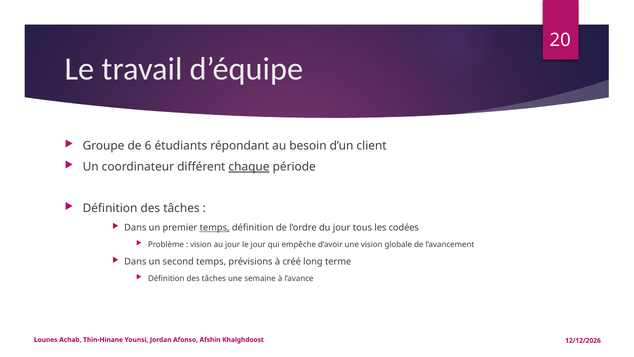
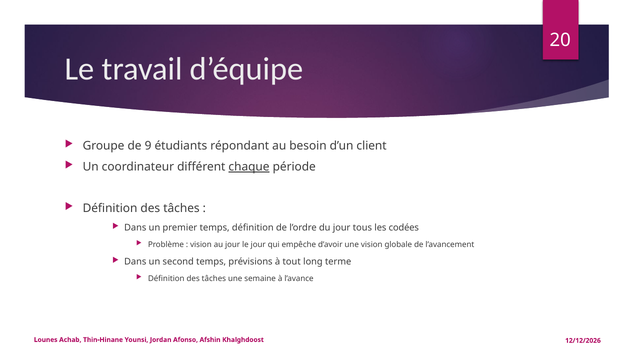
6: 6 -> 9
temps at (215, 228) underline: present -> none
créé: créé -> tout
